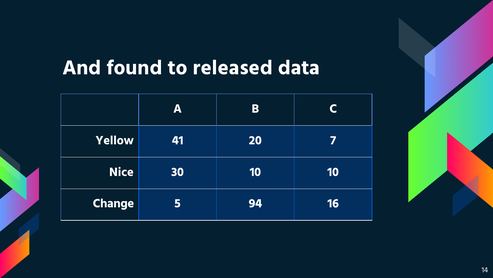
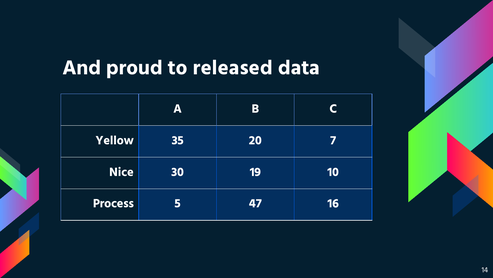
found: found -> proud
41: 41 -> 35
30 10: 10 -> 19
Change: Change -> Process
94: 94 -> 47
